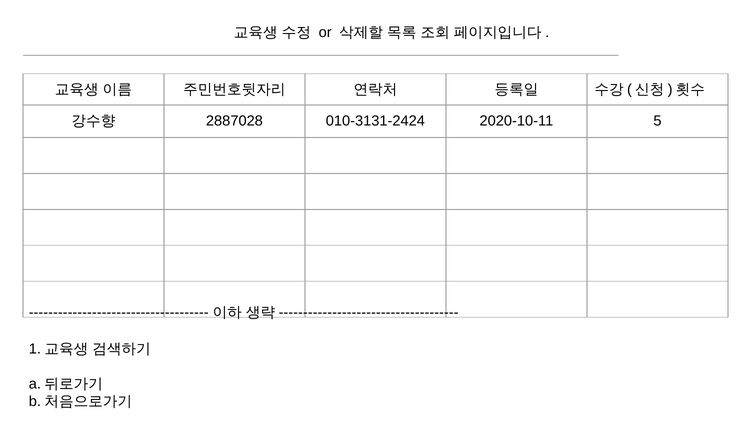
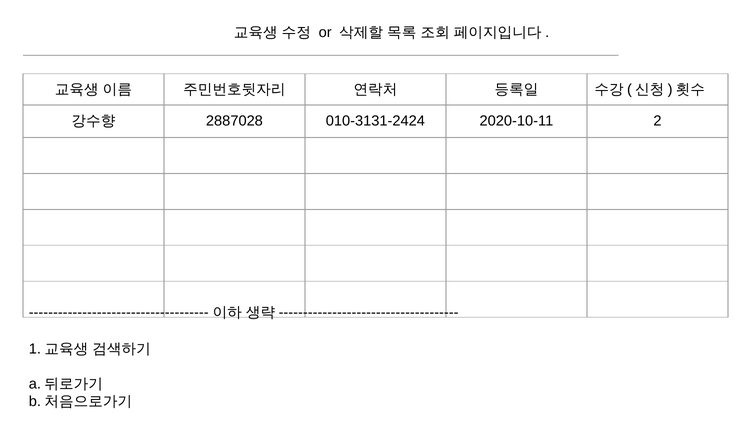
5: 5 -> 2
